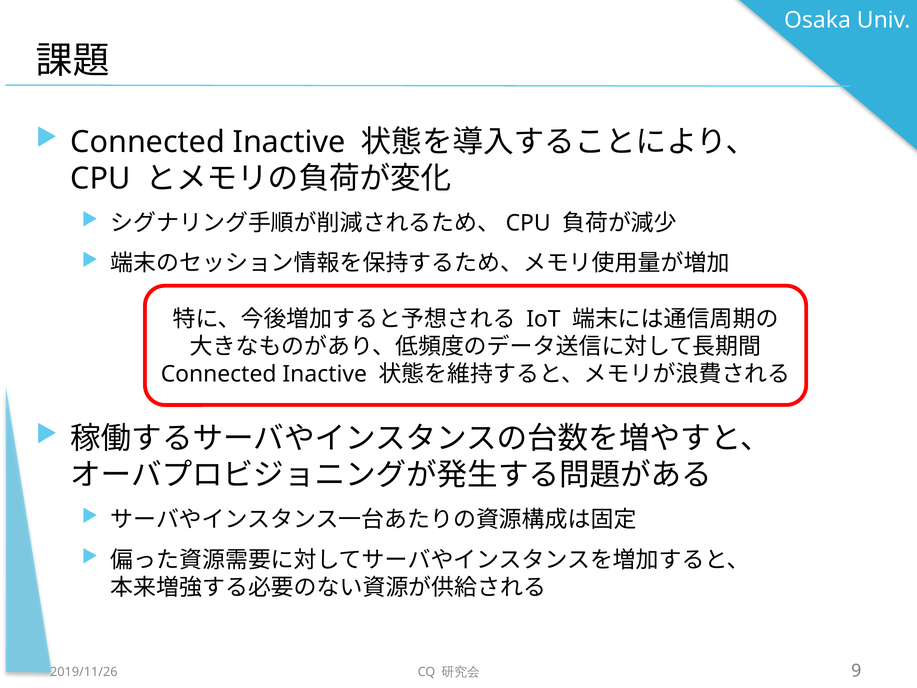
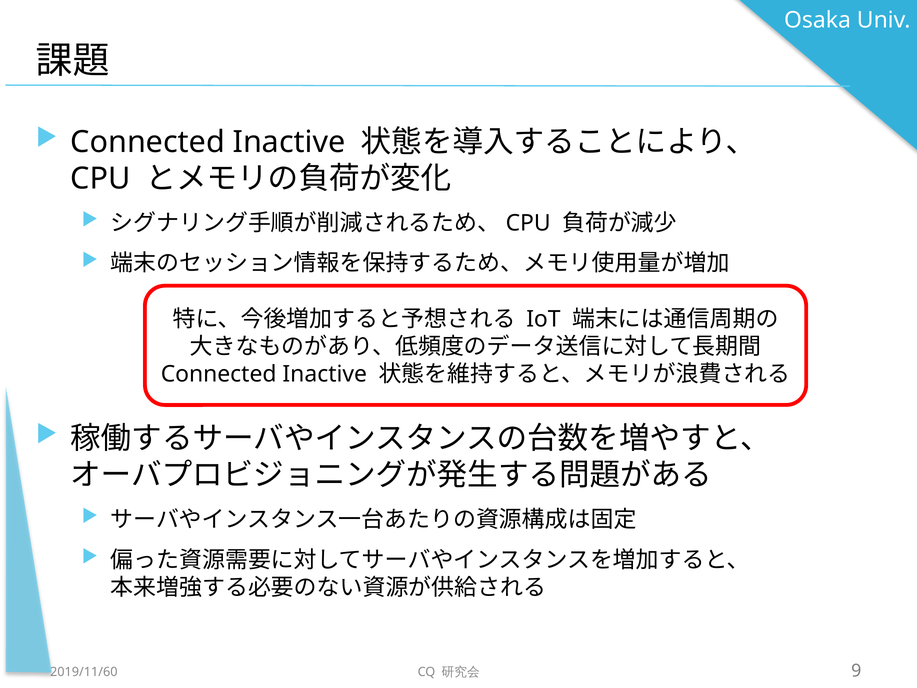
2019/11/26: 2019/11/26 -> 2019/11/60
